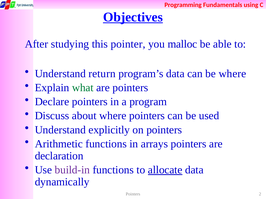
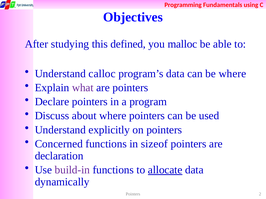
Objectives underline: present -> none
pointer: pointer -> defined
return: return -> calloc
what colour: green -> purple
Arithmetic: Arithmetic -> Concerned
arrays: arrays -> sizeof
